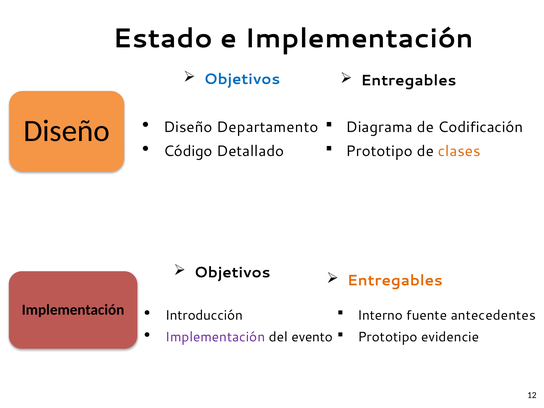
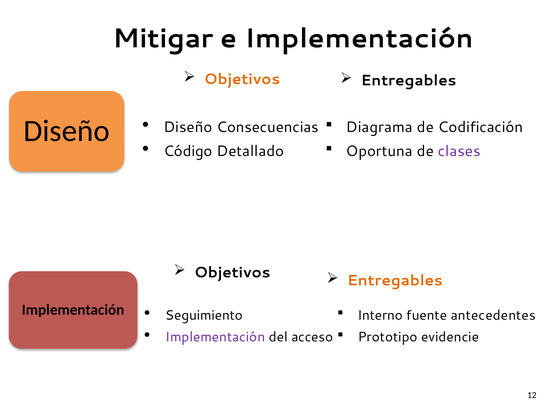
Estado: Estado -> Mitigar
Objetivos at (242, 79) colour: blue -> orange
Departamento: Departamento -> Consecuencias
Prototipo at (379, 151): Prototipo -> Oportuna
clases colour: orange -> purple
Introducción: Introducción -> Seguimiento
evento: evento -> acceso
